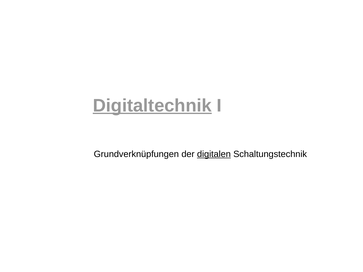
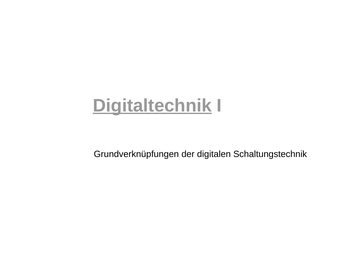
digitalen underline: present -> none
